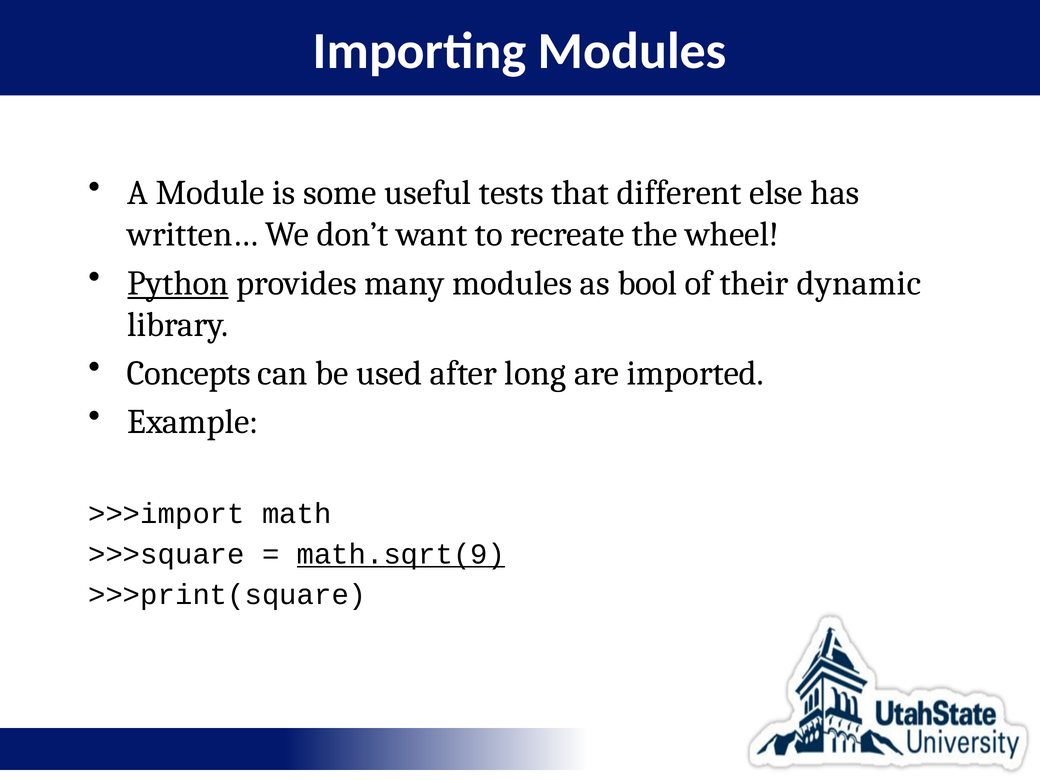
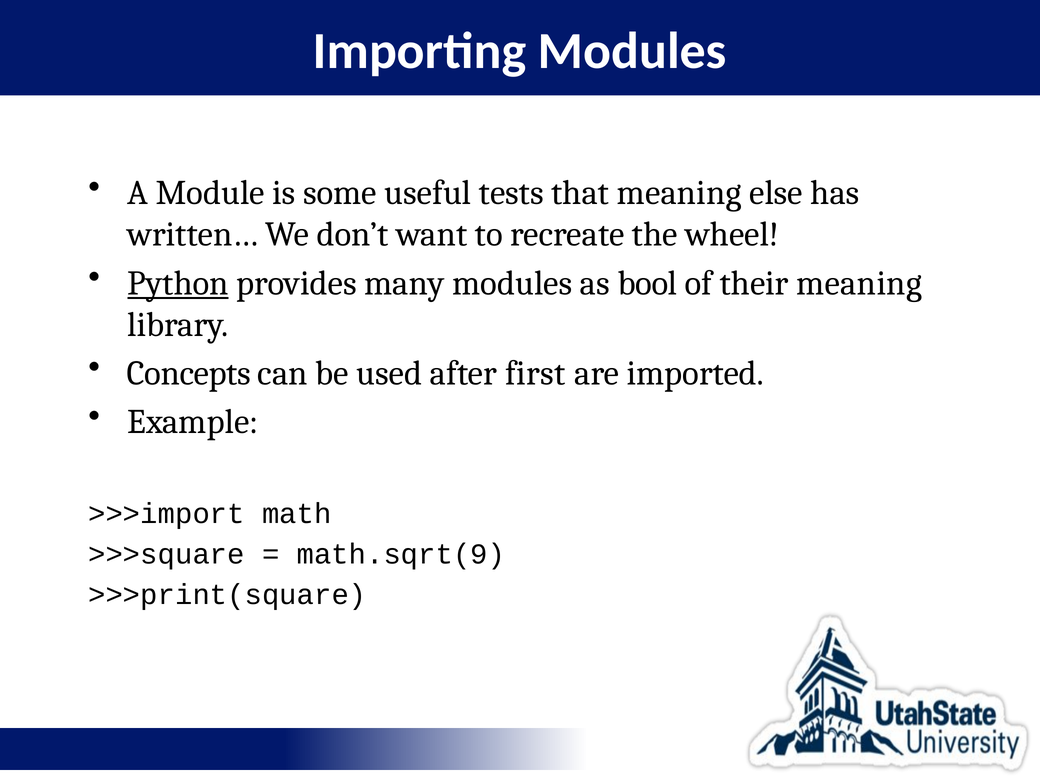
that different: different -> meaning
their dynamic: dynamic -> meaning
long: long -> first
math.sqrt(9 underline: present -> none
